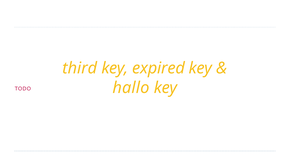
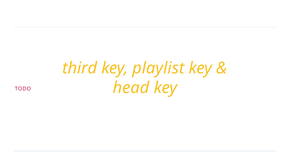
expired: expired -> playlist
hallo: hallo -> head
